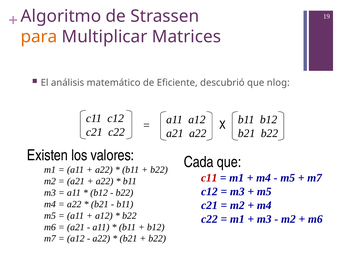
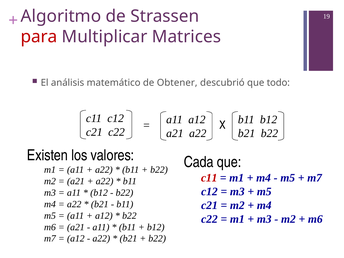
para colour: orange -> red
Eficiente: Eficiente -> Obtener
nlog: nlog -> todo
